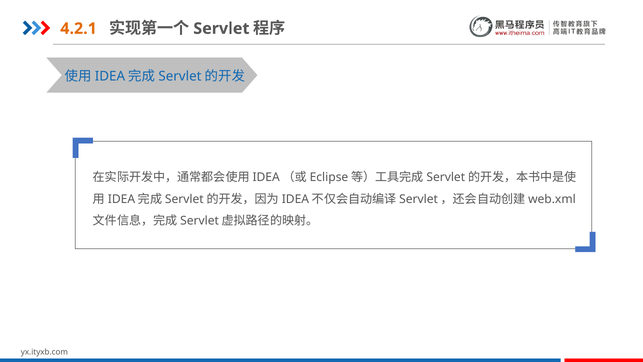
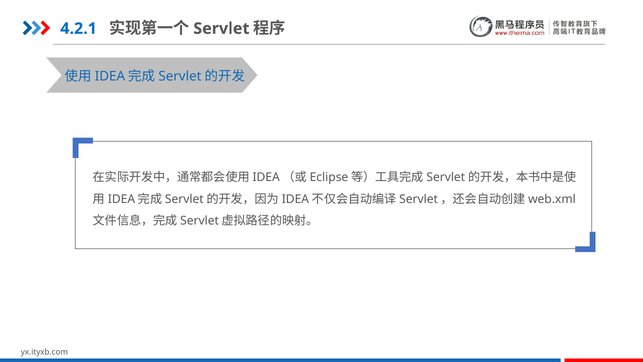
4.2.1 colour: orange -> blue
